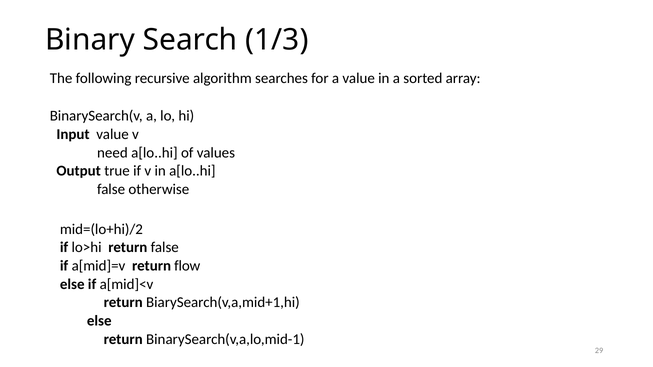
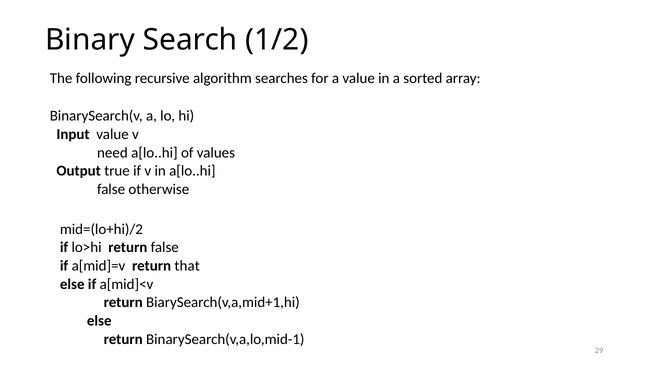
1/3: 1/3 -> 1/2
flow: flow -> that
